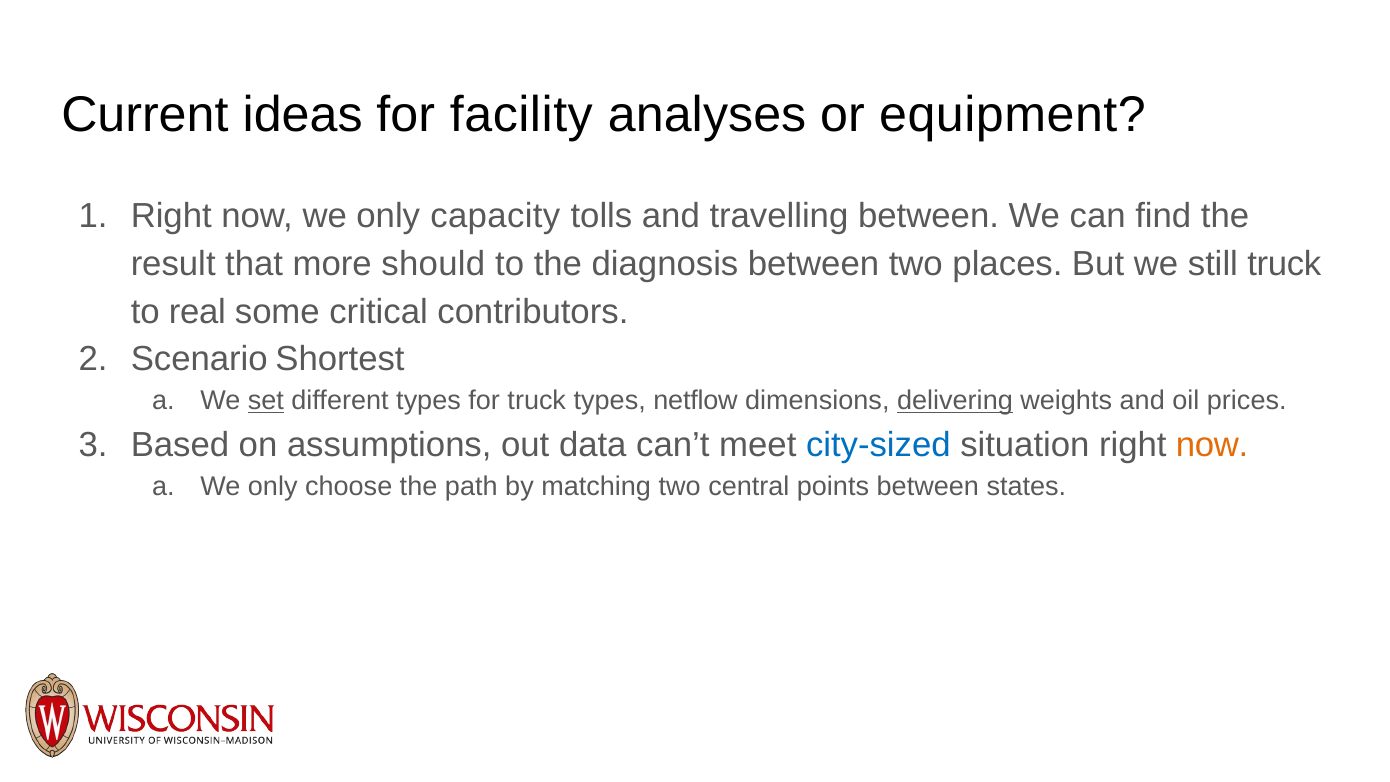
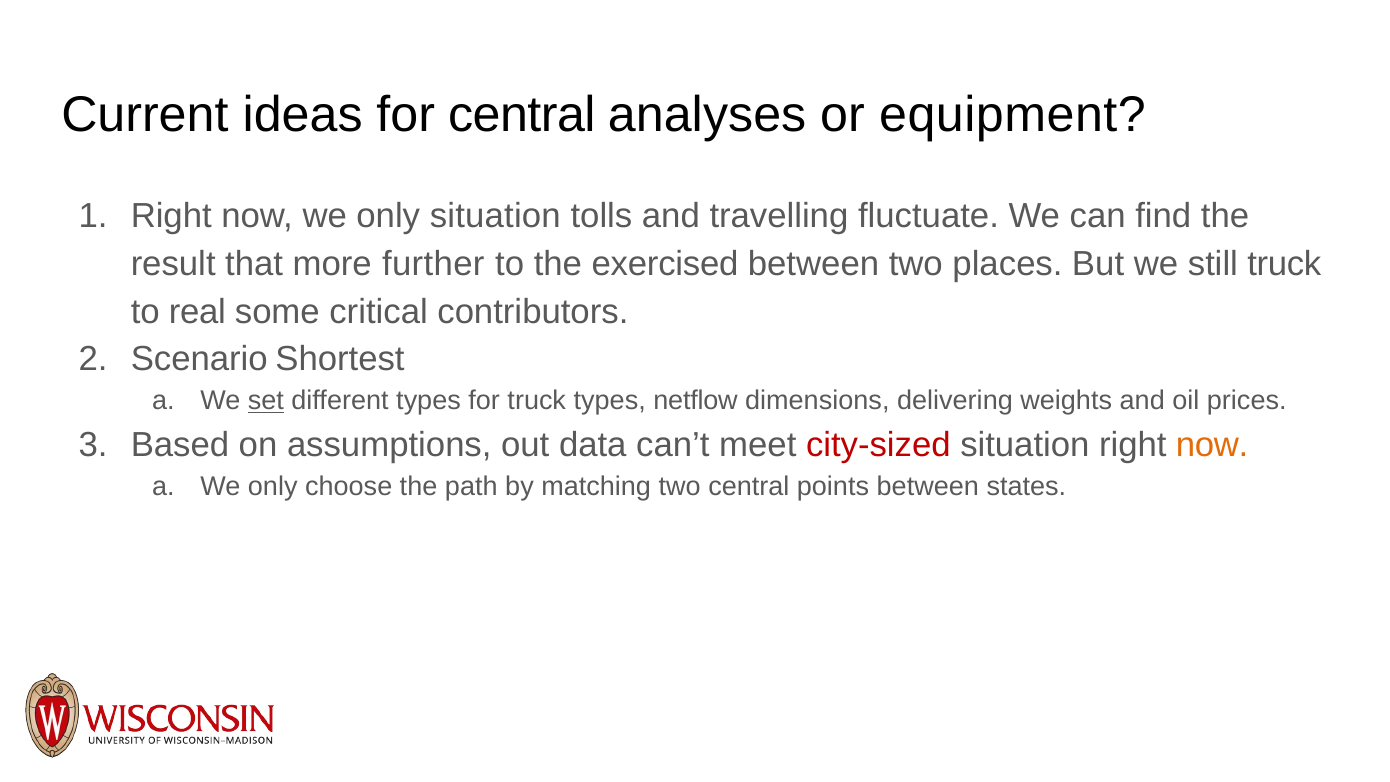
for facility: facility -> central
only capacity: capacity -> situation
travelling between: between -> fluctuate
should: should -> further
diagnosis: diagnosis -> exercised
delivering underline: present -> none
city-sized colour: blue -> red
